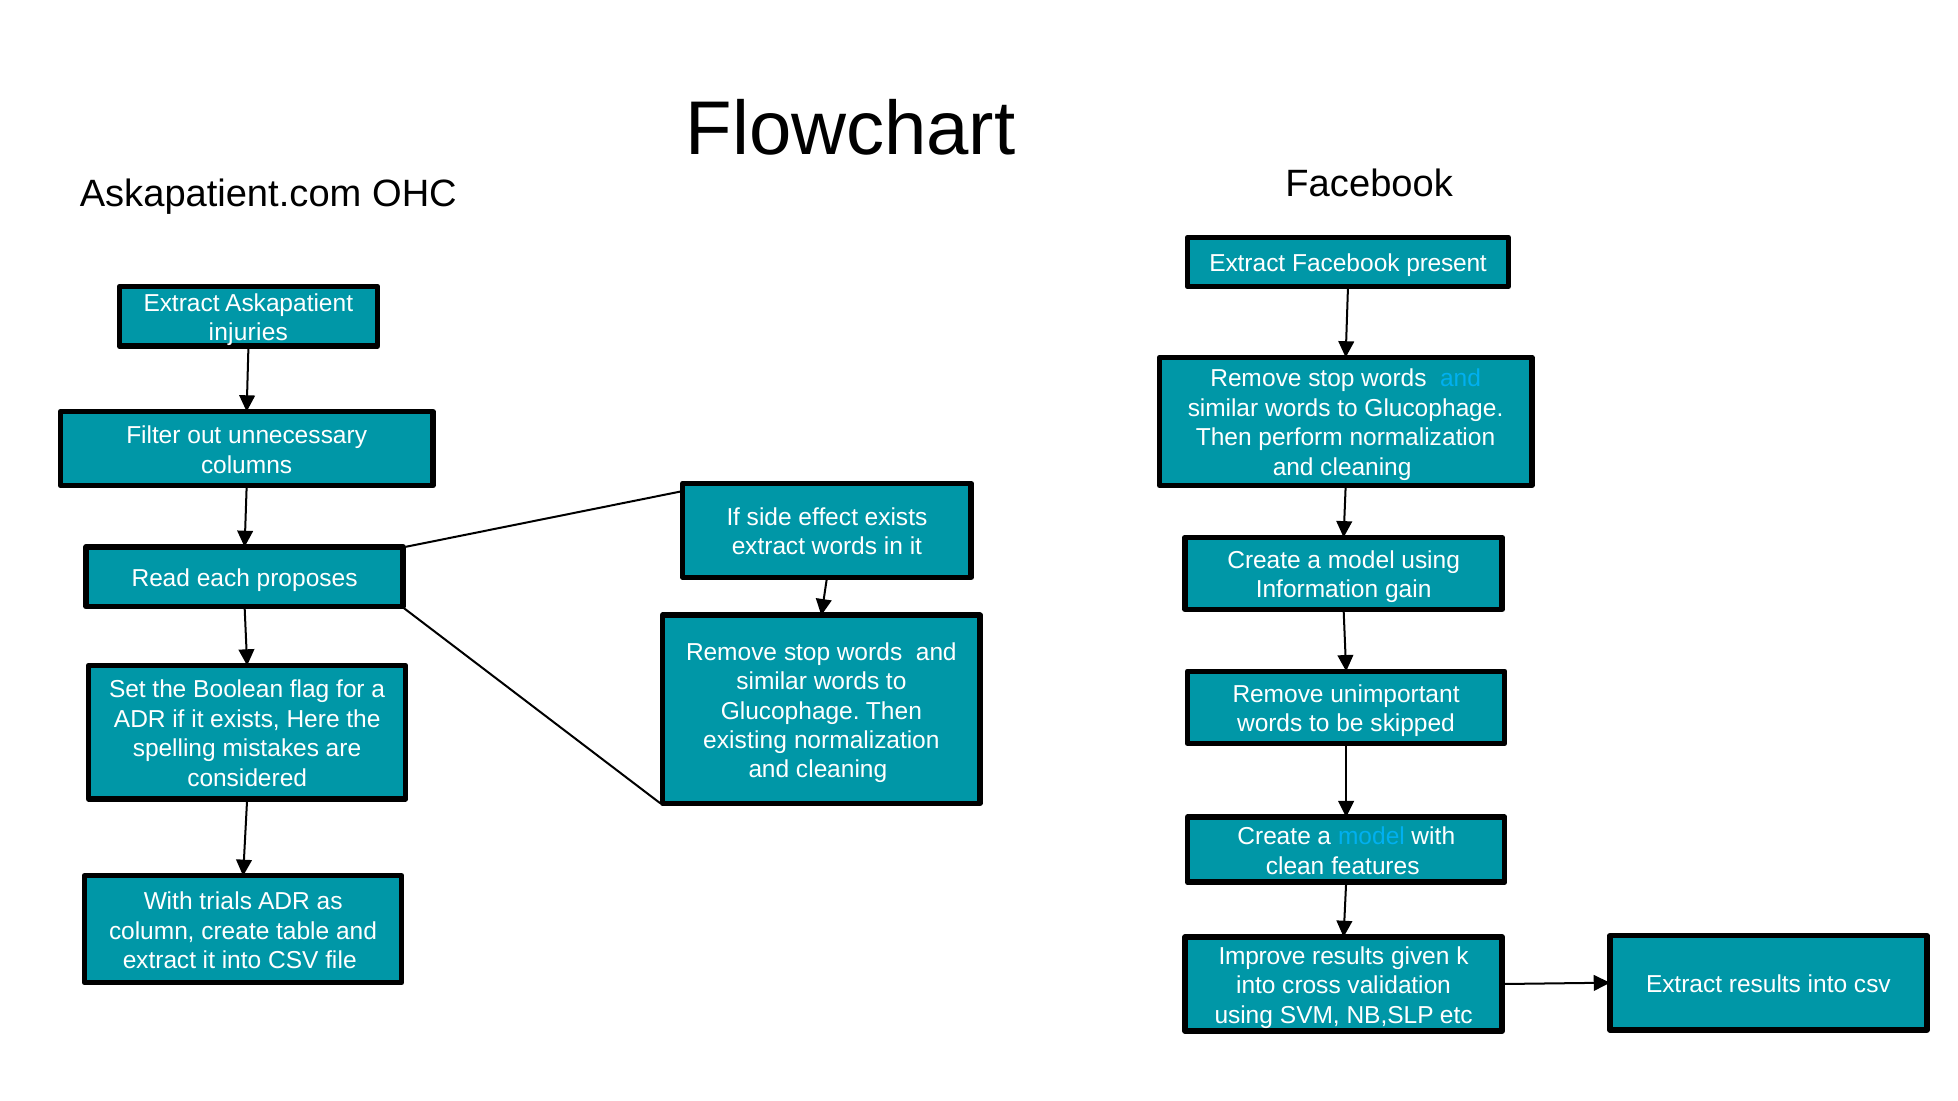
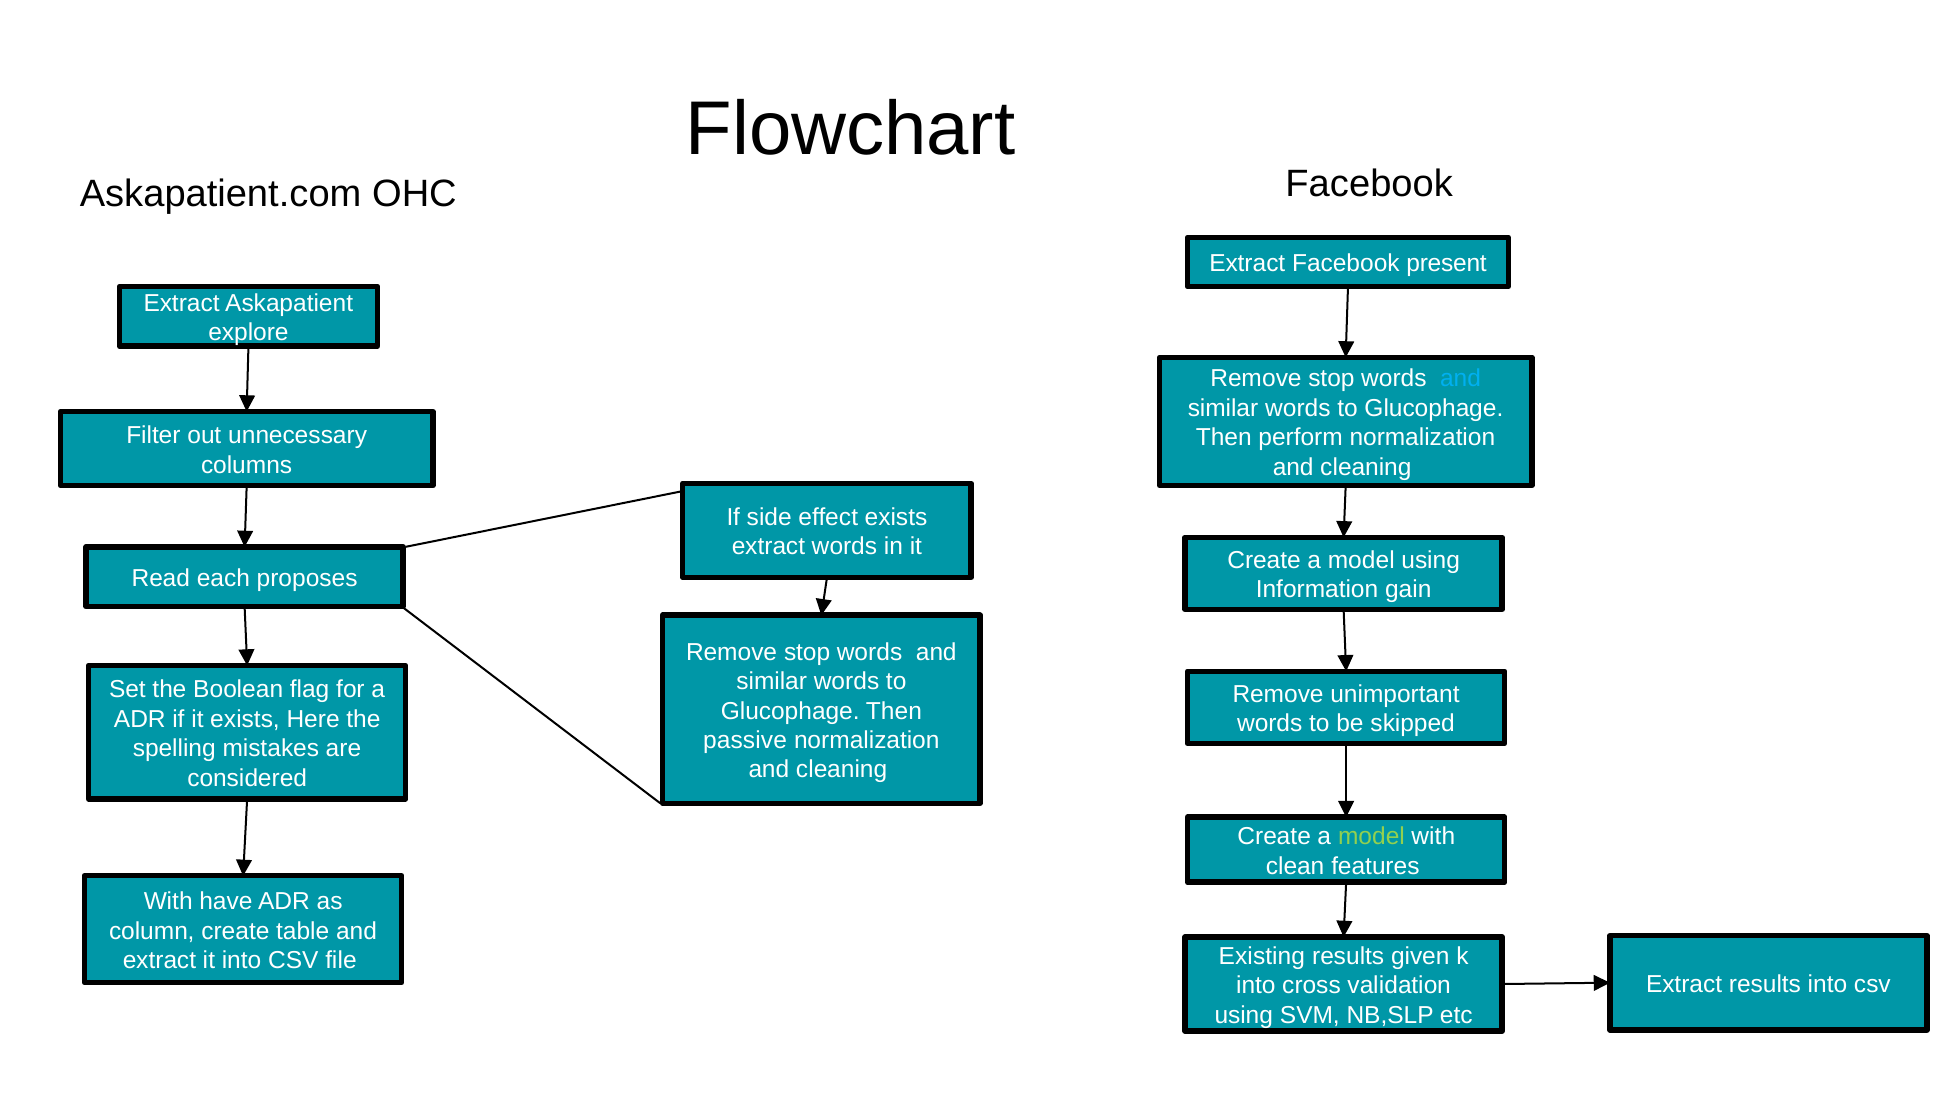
injuries: injuries -> explore
existing: existing -> passive
model at (1371, 837) colour: light blue -> light green
trials: trials -> have
Improve: Improve -> Existing
